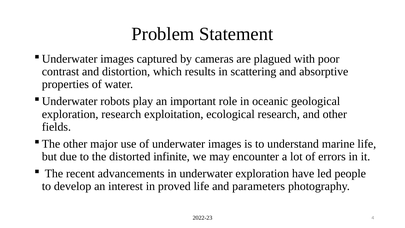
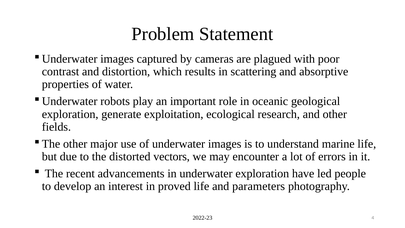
exploration research: research -> generate
infinite: infinite -> vectors
